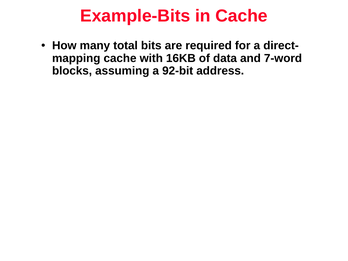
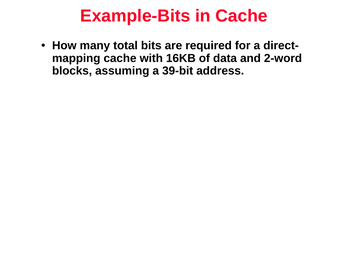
7-word: 7-word -> 2-word
92-bit: 92-bit -> 39-bit
